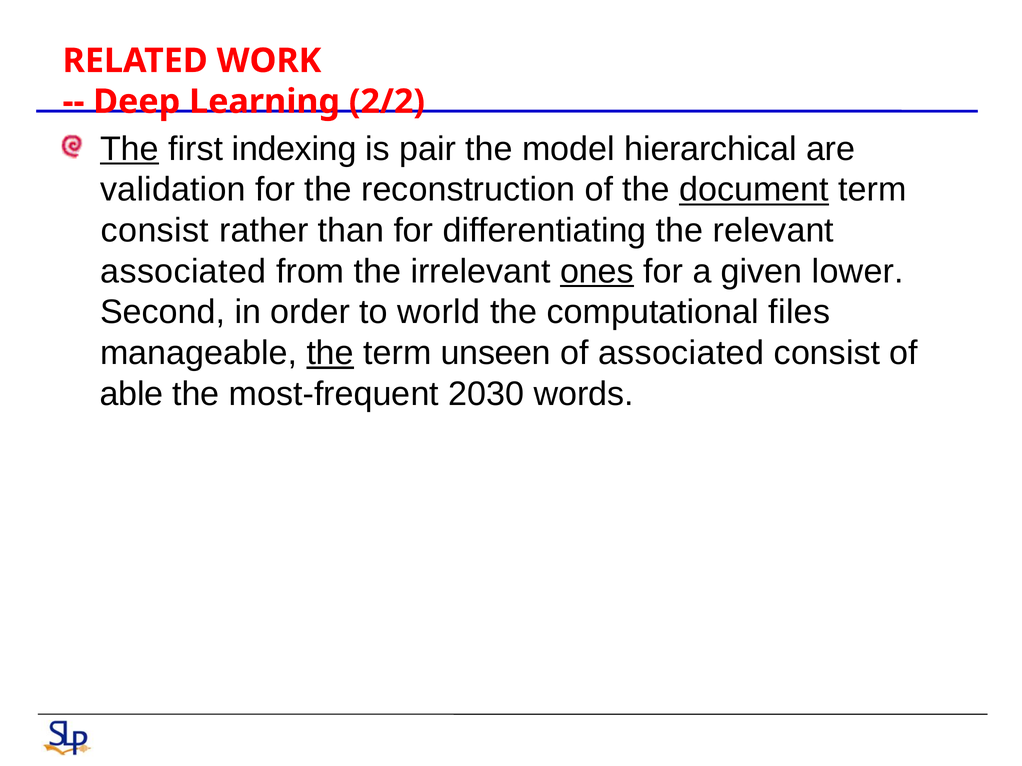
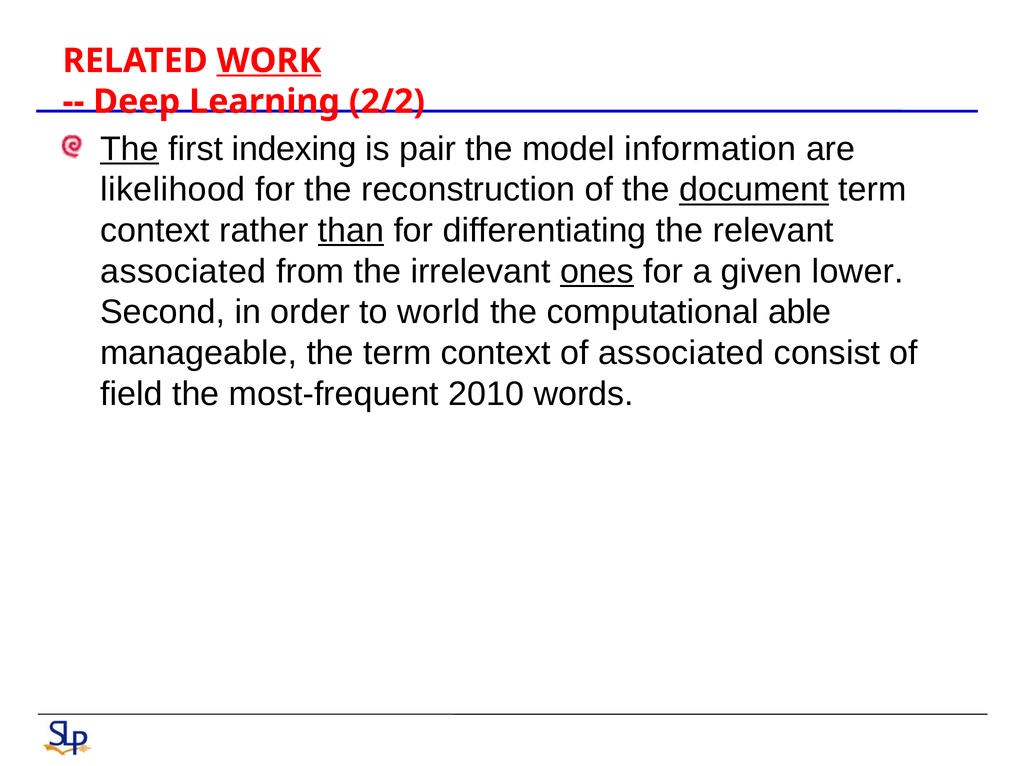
WORK underline: none -> present
hierarchical: hierarchical -> information
validation: validation -> likelihood
consist at (155, 231): consist -> context
than underline: none -> present
files: files -> able
the at (330, 353) underline: present -> none
unseen at (496, 353): unseen -> context
able: able -> field
2030: 2030 -> 2010
